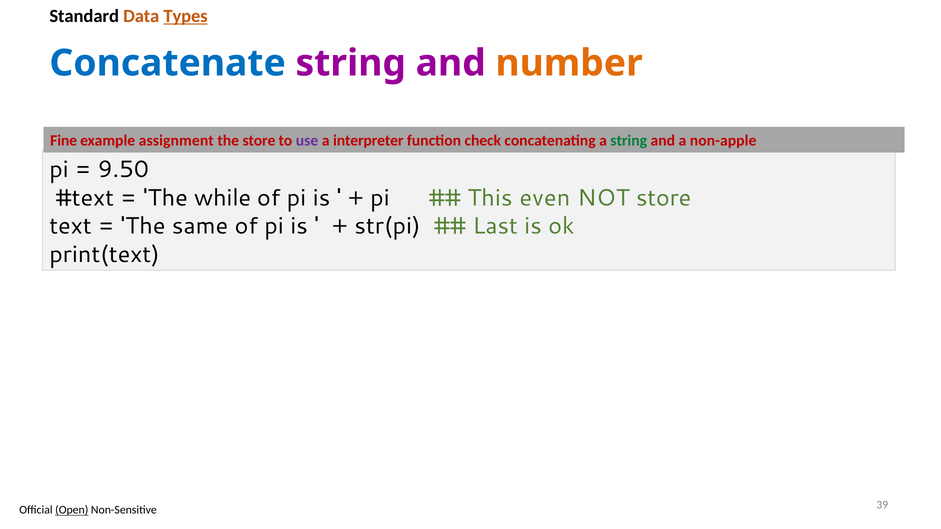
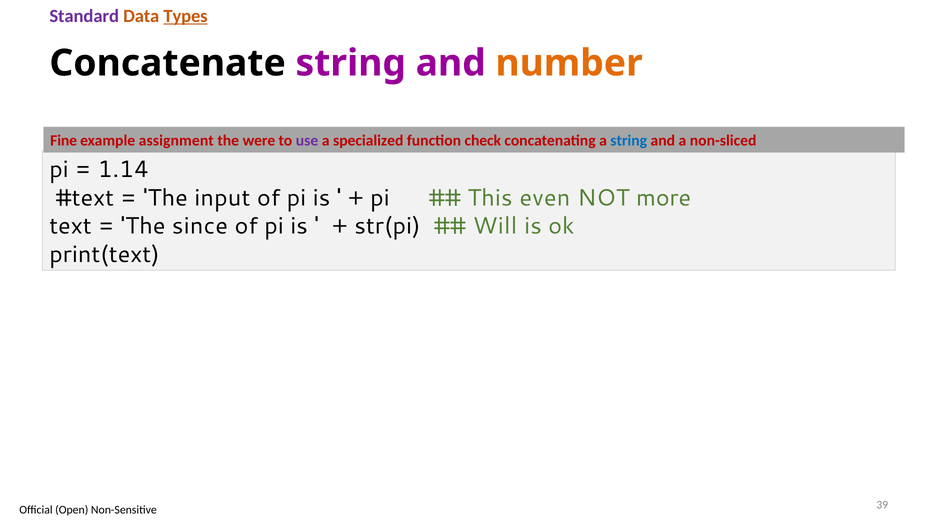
Standard colour: black -> purple
Concatenate colour: blue -> black
the store: store -> were
interpreter: interpreter -> specialized
string at (629, 141) colour: green -> blue
non-apple: non-apple -> non-sliced
9.50: 9.50 -> 1.14
while: while -> input
NOT store: store -> more
same: same -> since
Last: Last -> Will
Open underline: present -> none
